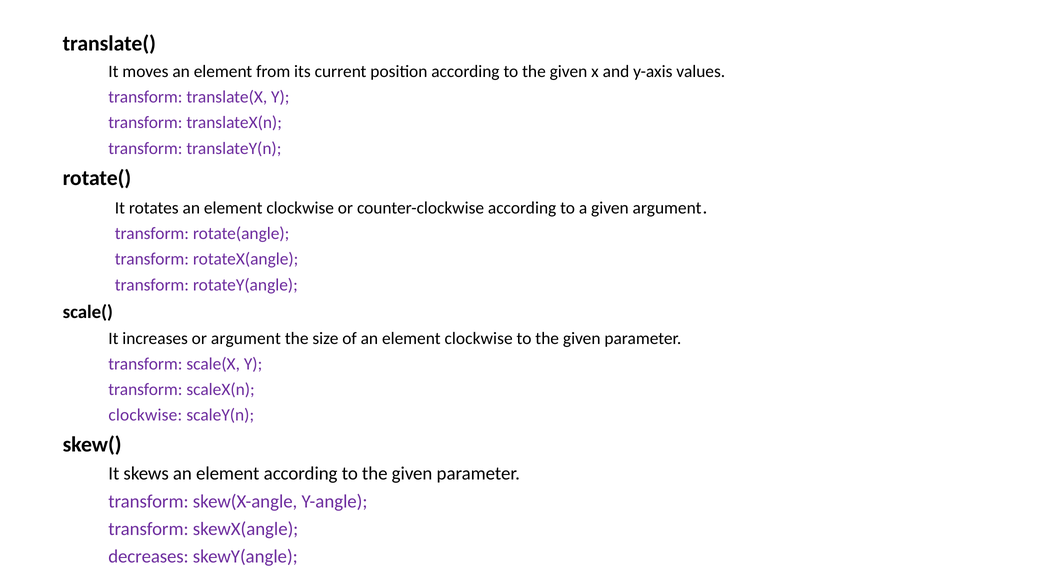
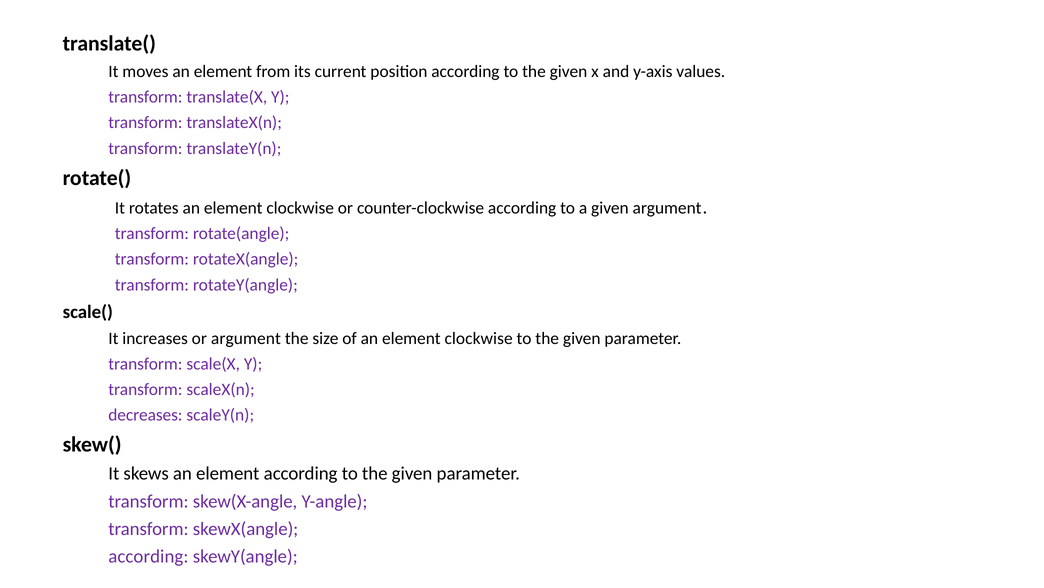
clockwise at (145, 414): clockwise -> decreases
decreases at (148, 556): decreases -> according
